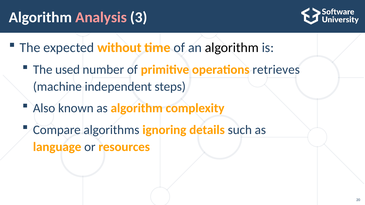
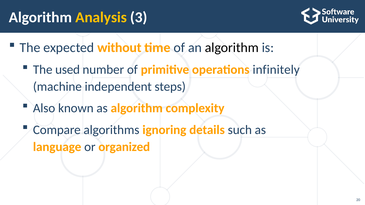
Analysis colour: pink -> yellow
retrieves: retrieves -> infinitely
resources: resources -> organized
